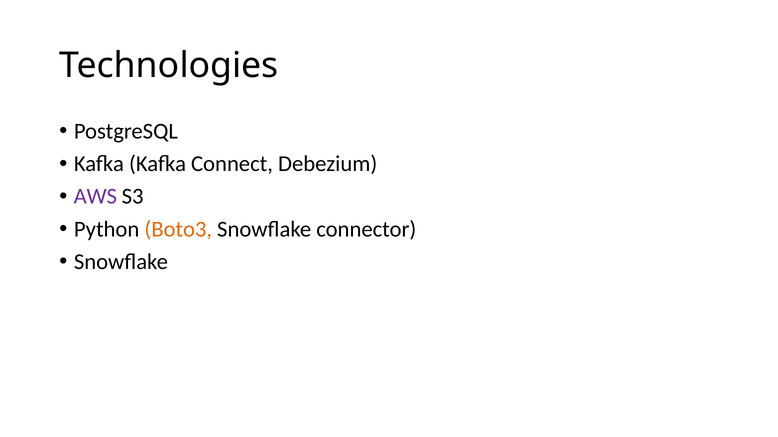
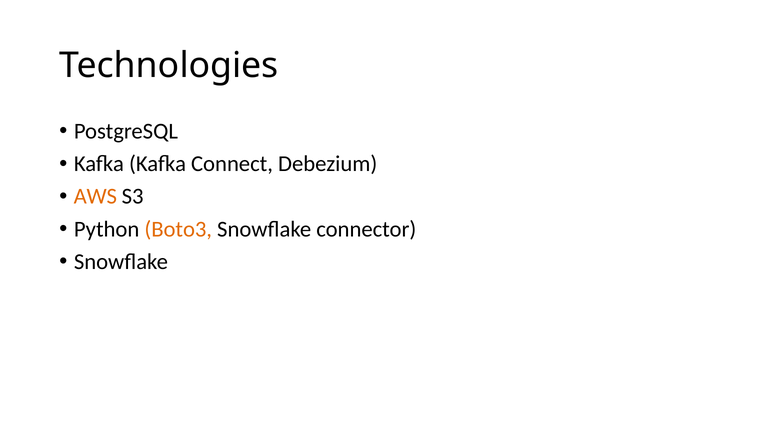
AWS colour: purple -> orange
